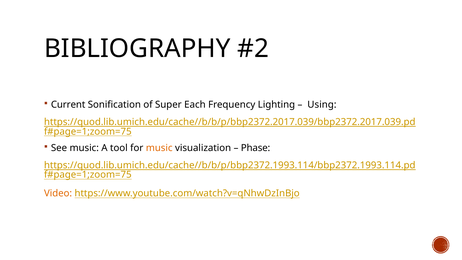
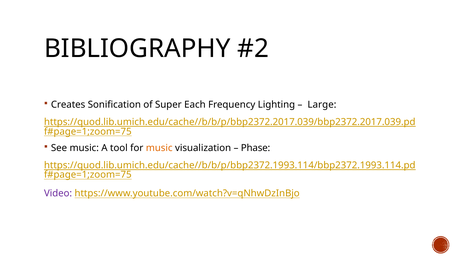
Current: Current -> Creates
Using: Using -> Large
Video colour: orange -> purple
